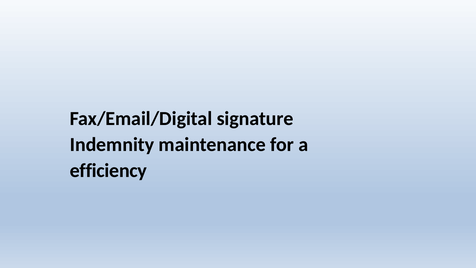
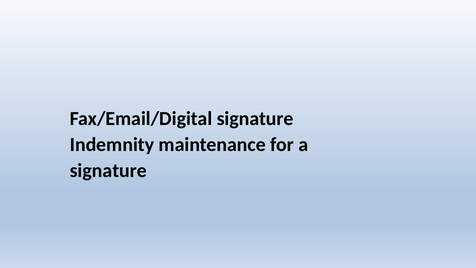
efficiency at (108, 171): efficiency -> signature
